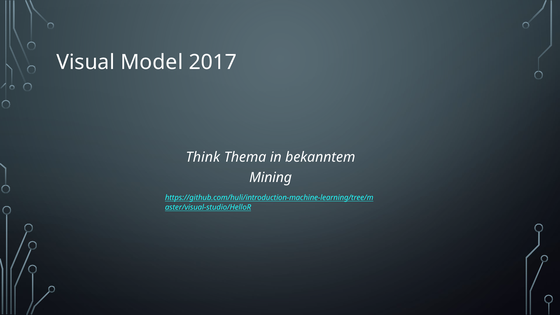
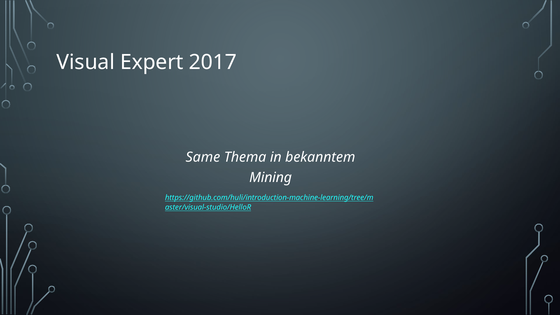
Model: Model -> Expert
Think: Think -> Same
